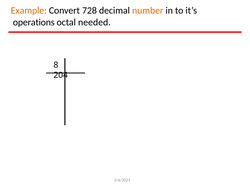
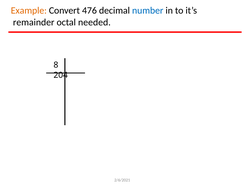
728: 728 -> 476
number colour: orange -> blue
operations: operations -> remainder
